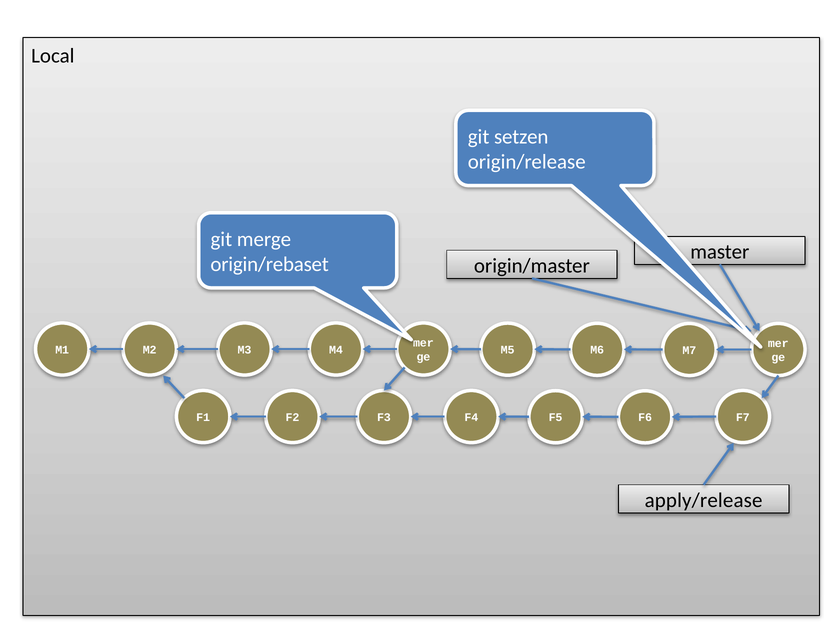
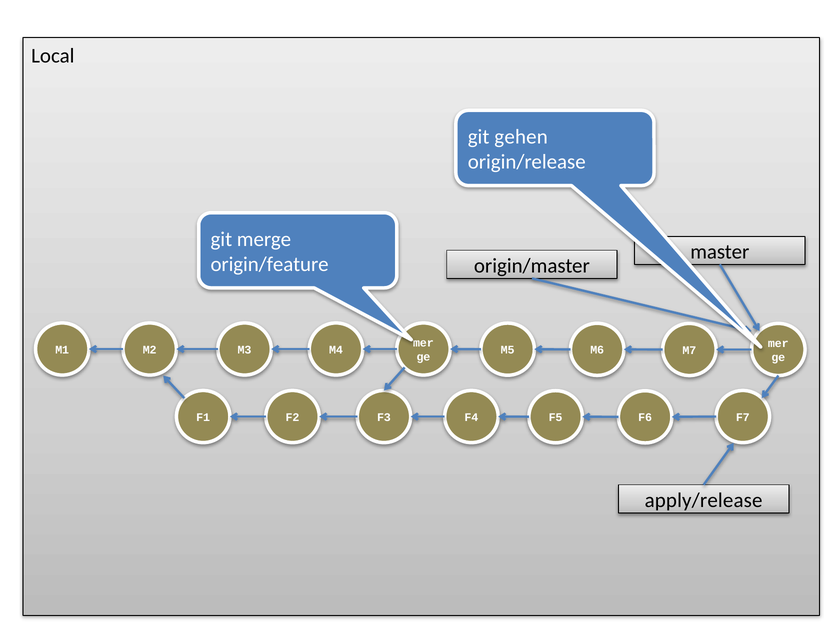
setzen: setzen -> gehen
origin/rebaset: origin/rebaset -> origin/feature
